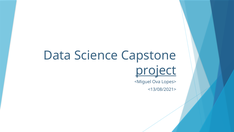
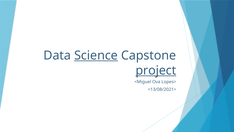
Science underline: none -> present
